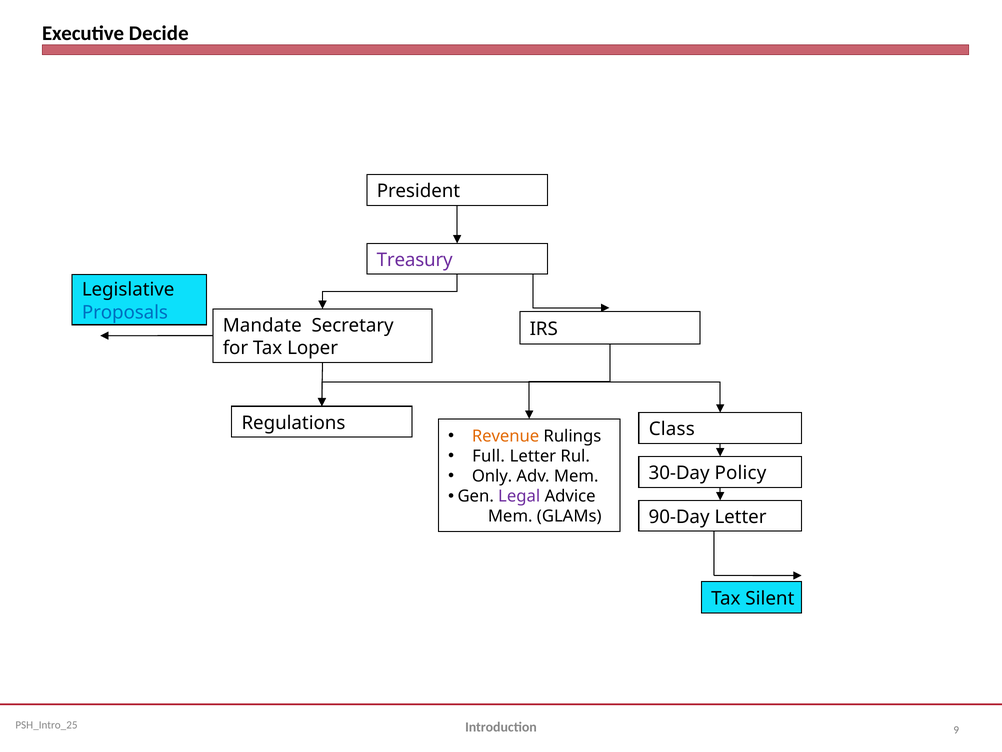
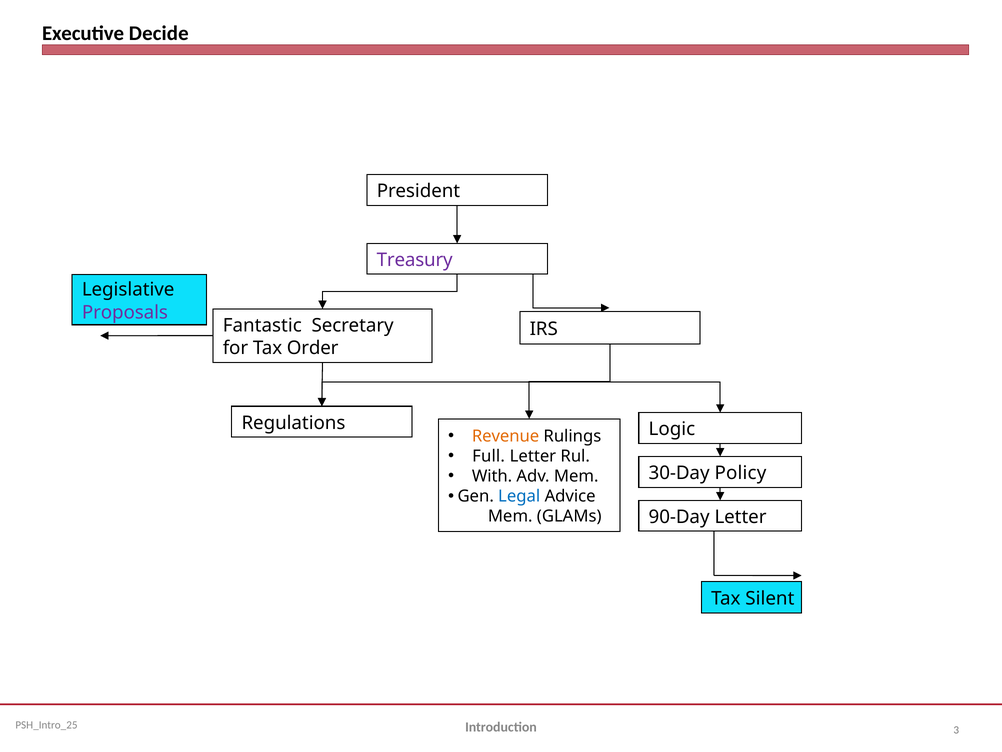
Proposals colour: blue -> purple
Mandate: Mandate -> Fantastic
Loper: Loper -> Order
Class: Class -> Logic
Only: Only -> With
Legal colour: purple -> blue
9: 9 -> 3
